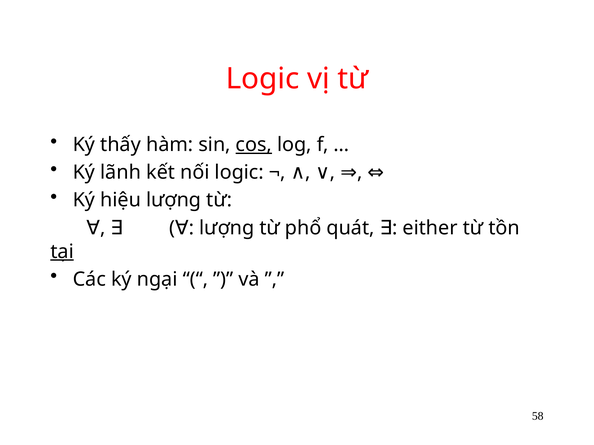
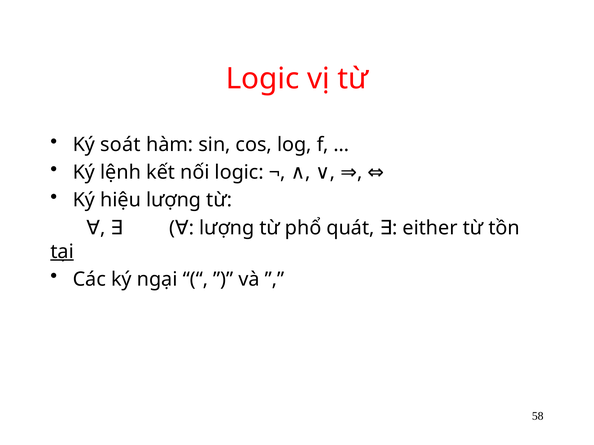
thấy: thấy -> soát
cos underline: present -> none
lãnh: lãnh -> lệnh
